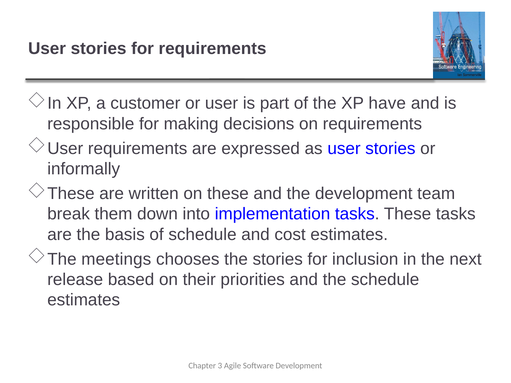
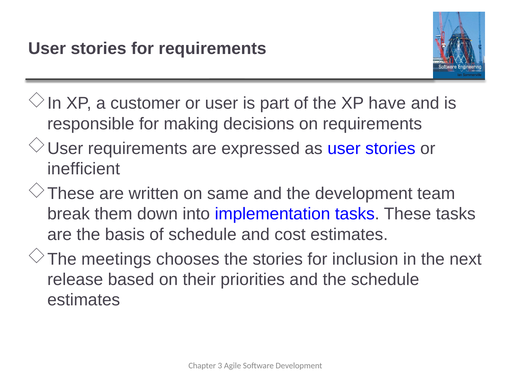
informally: informally -> inefficient
on these: these -> same
